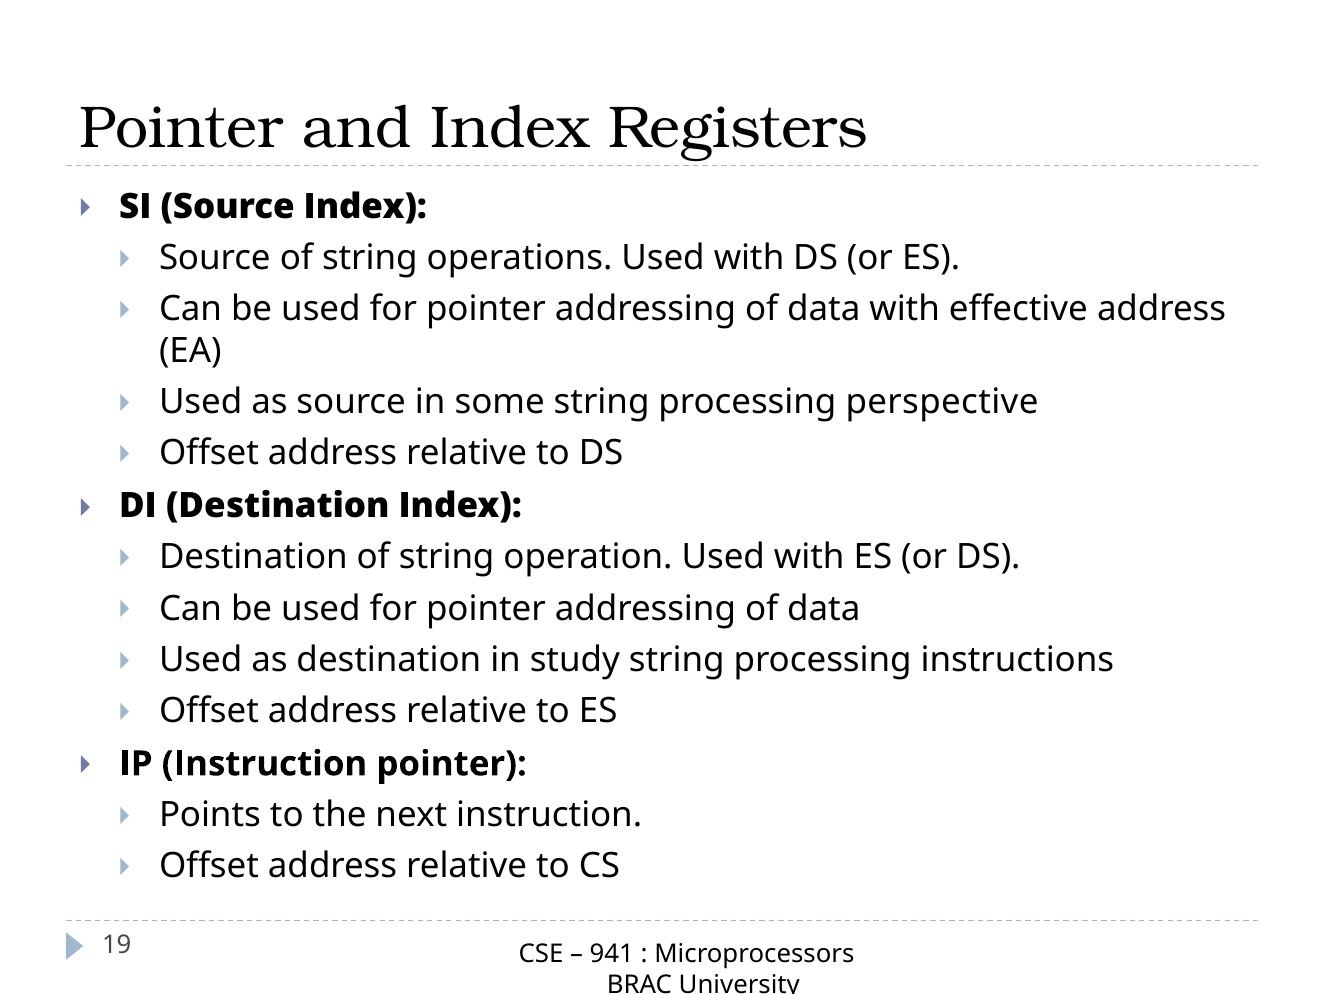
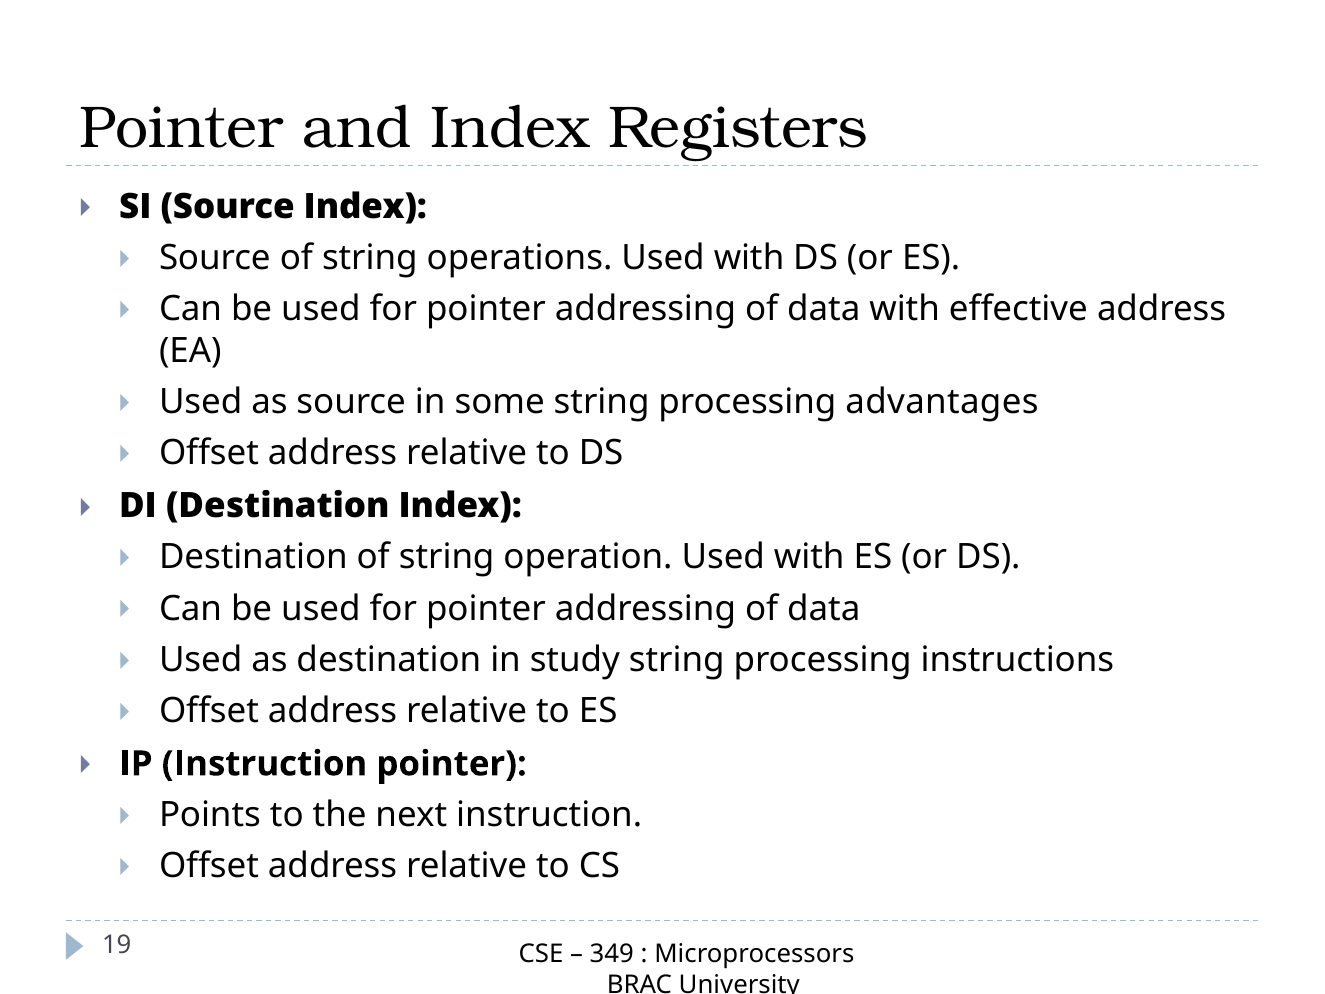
perspective: perspective -> advantages
941: 941 -> 349
